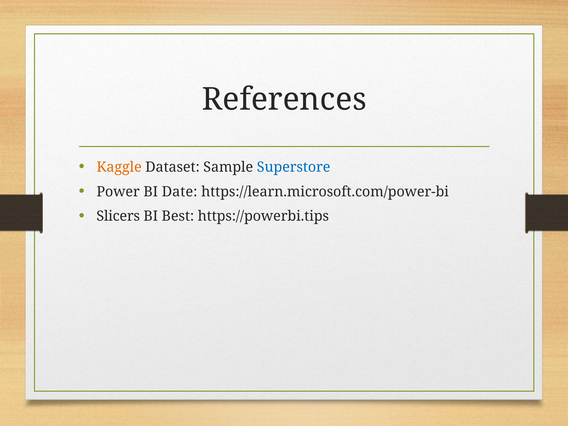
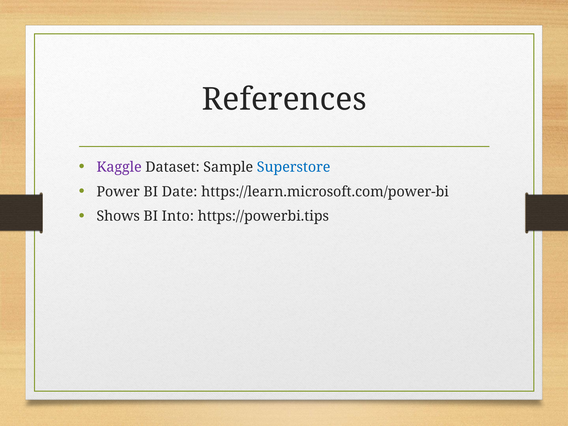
Kaggle colour: orange -> purple
Slicers: Slicers -> Shows
Best: Best -> Into
